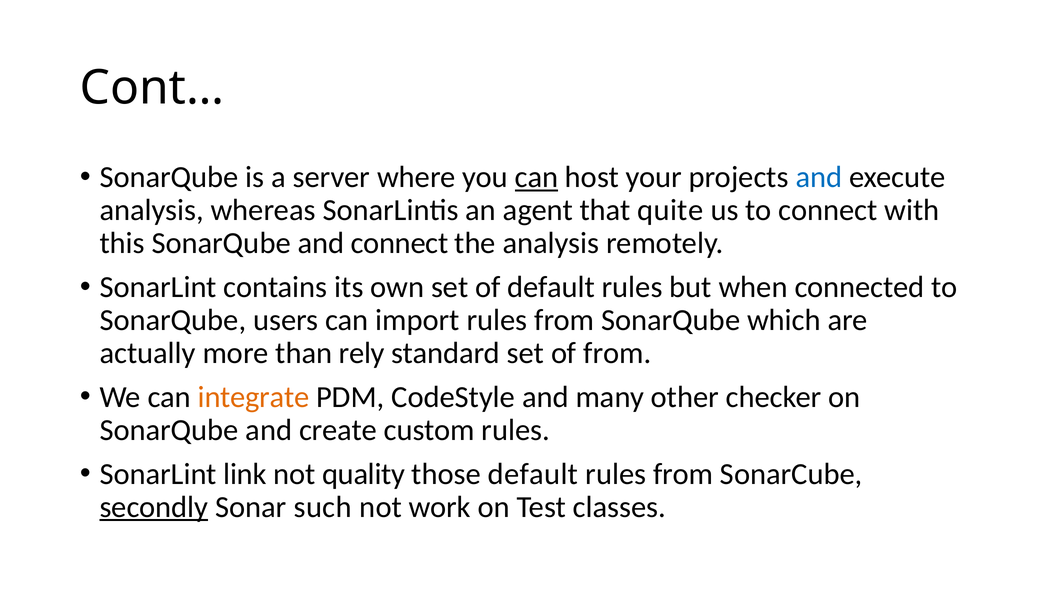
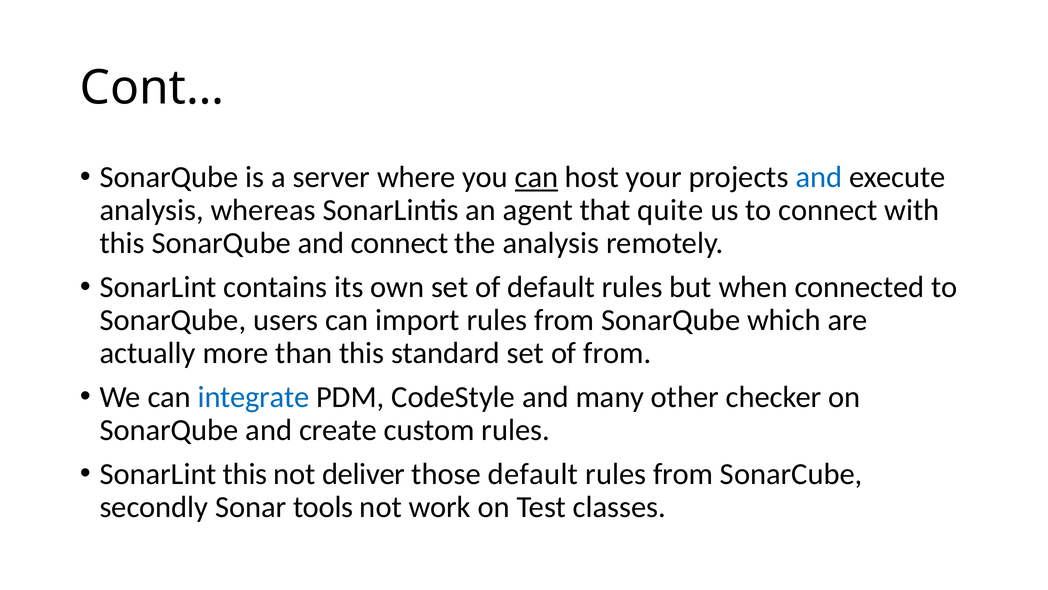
than rely: rely -> this
integrate colour: orange -> blue
SonarLint link: link -> this
quality: quality -> deliver
secondly underline: present -> none
such: such -> tools
